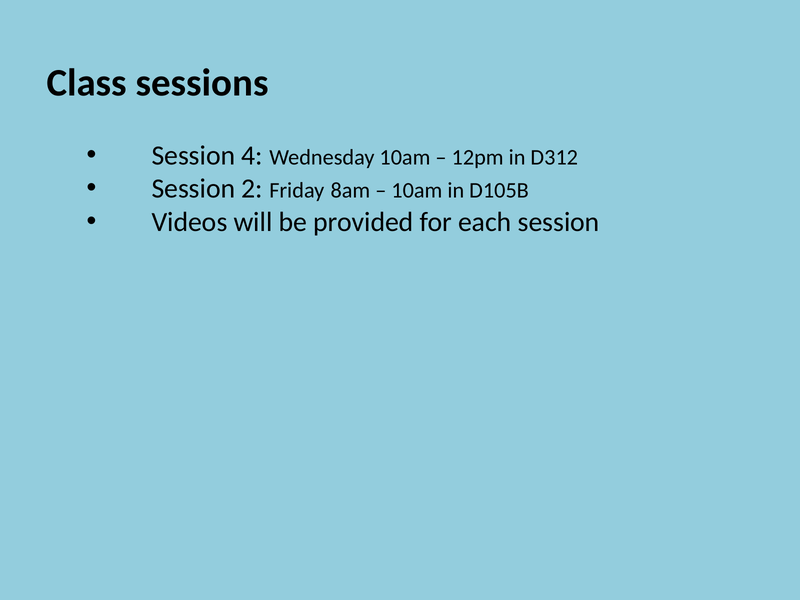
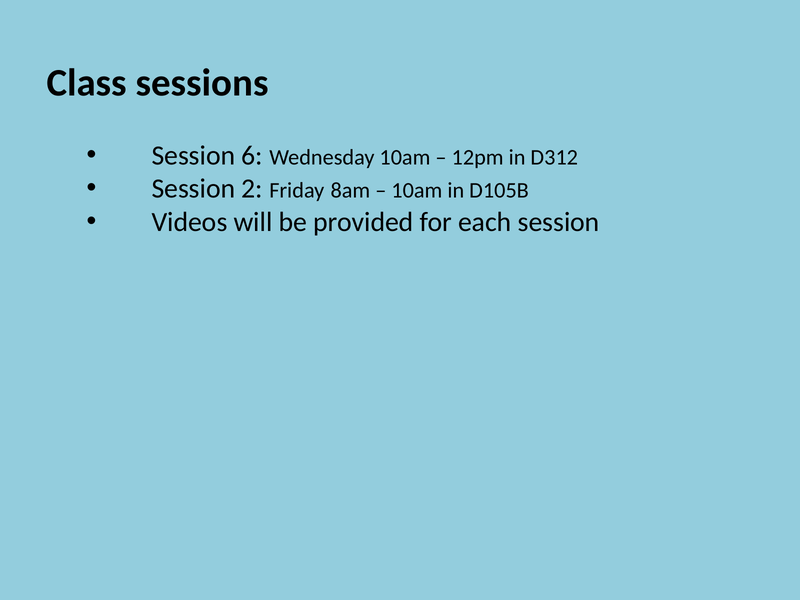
4: 4 -> 6
